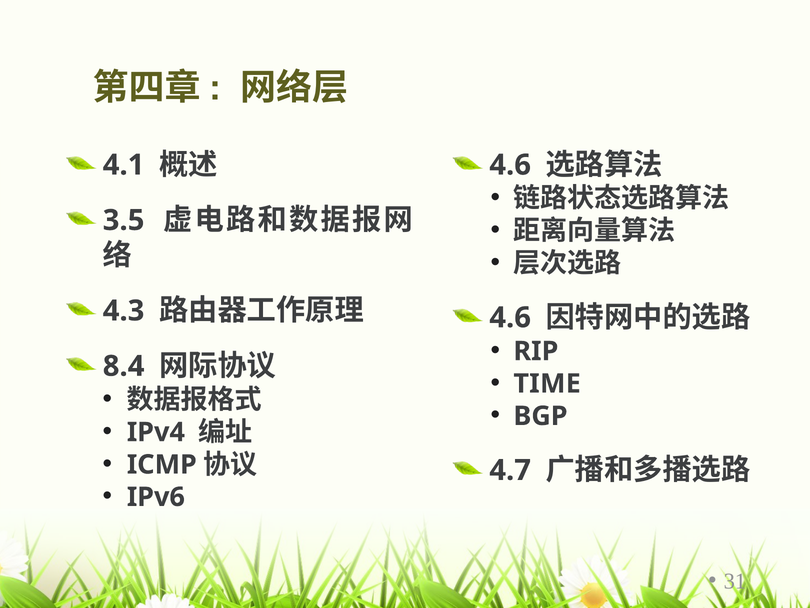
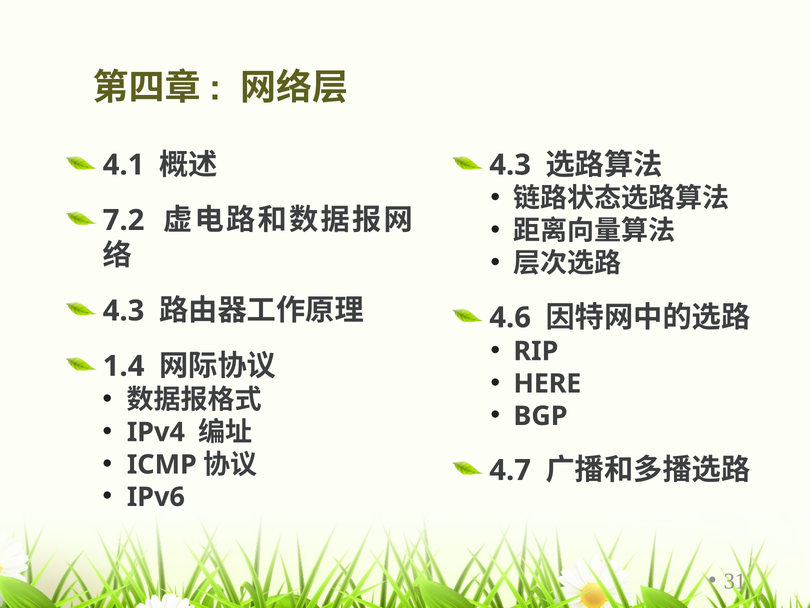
4.6 at (510, 165): 4.6 -> 4.3
3.5: 3.5 -> 7.2
8.4: 8.4 -> 1.4
TIME: TIME -> HERE
